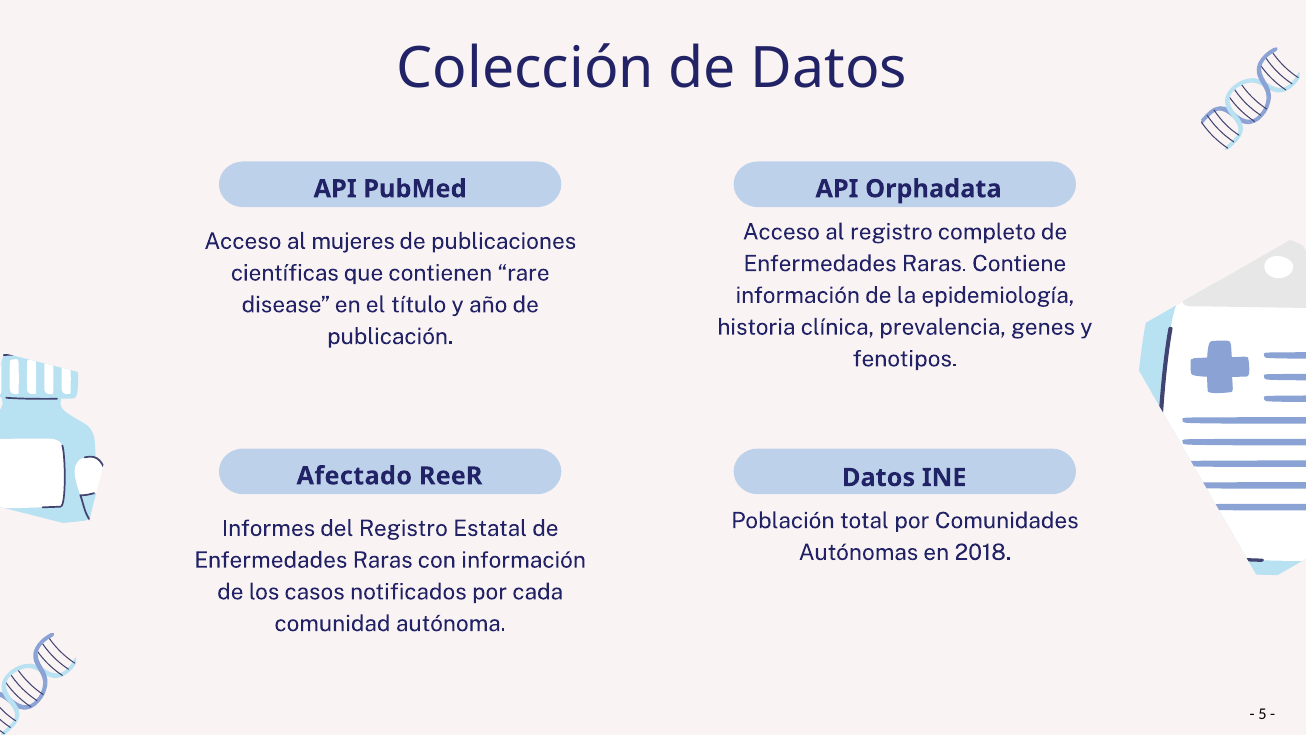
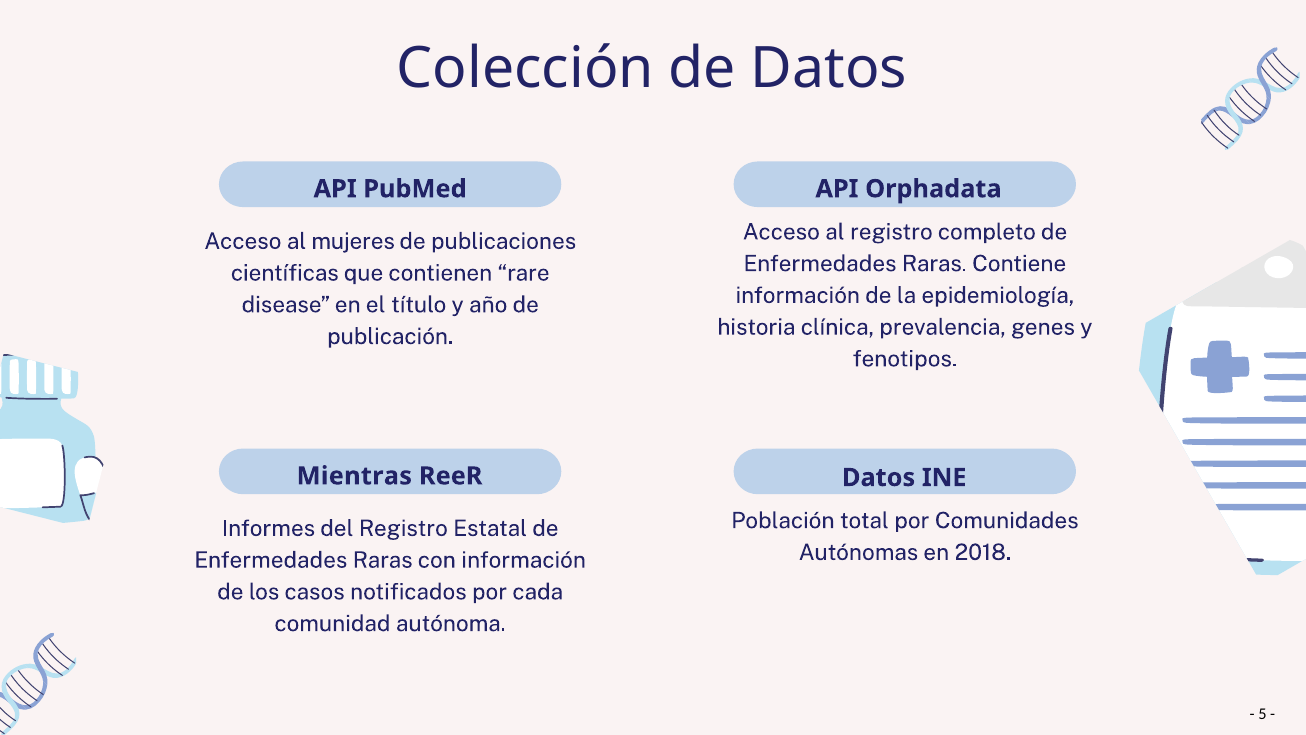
Afectado: Afectado -> Mientras
